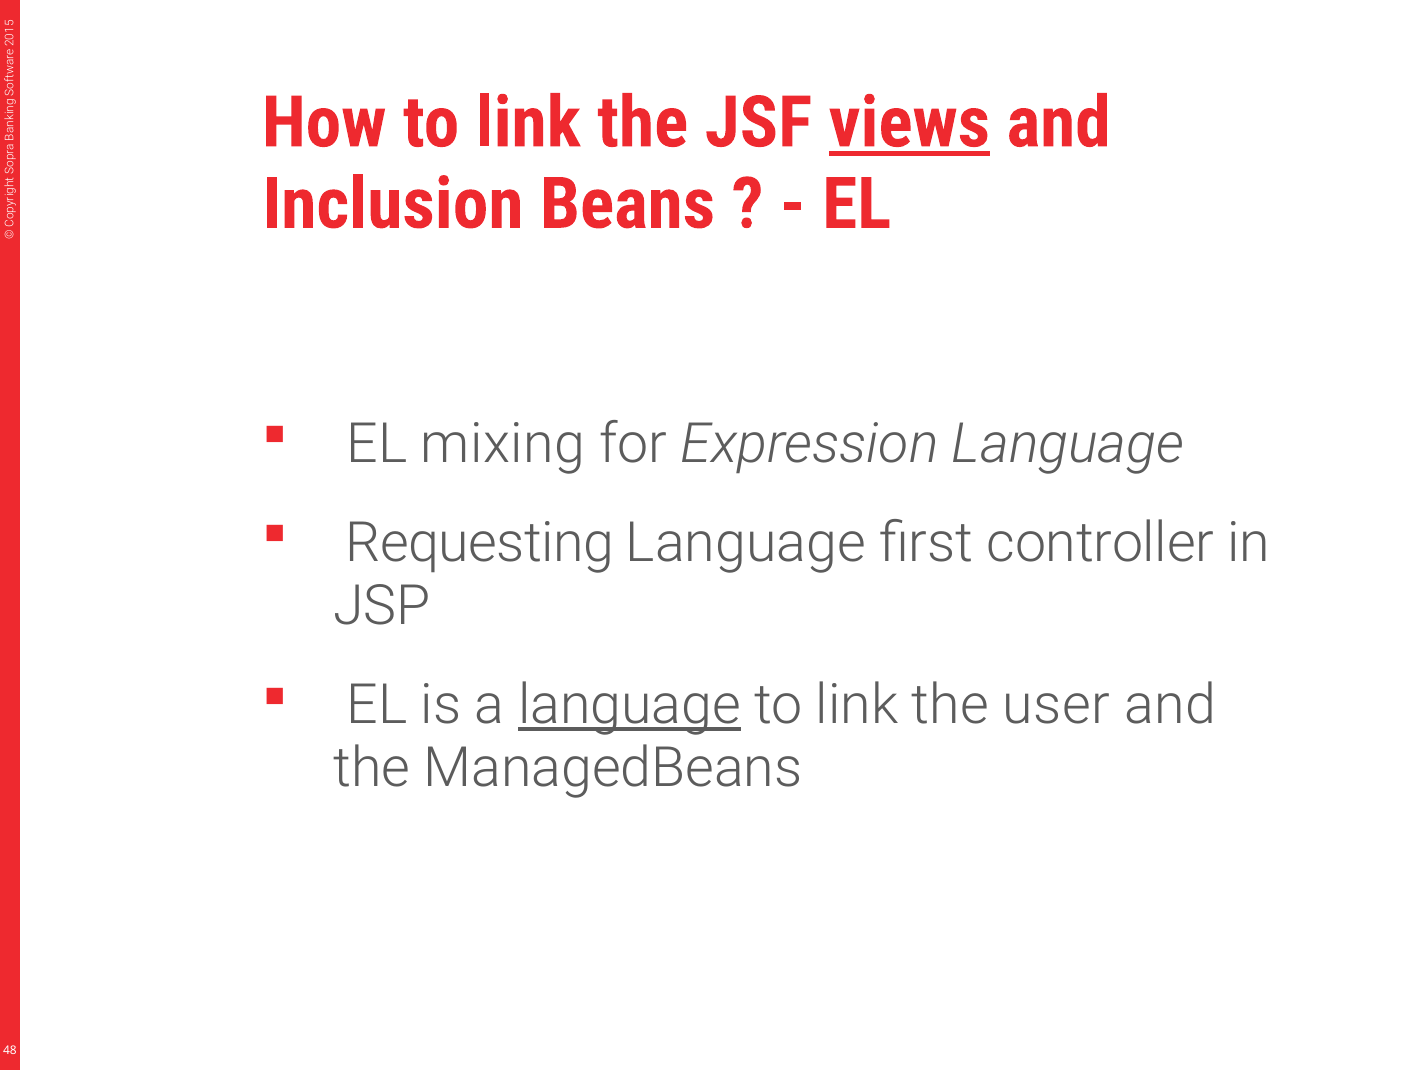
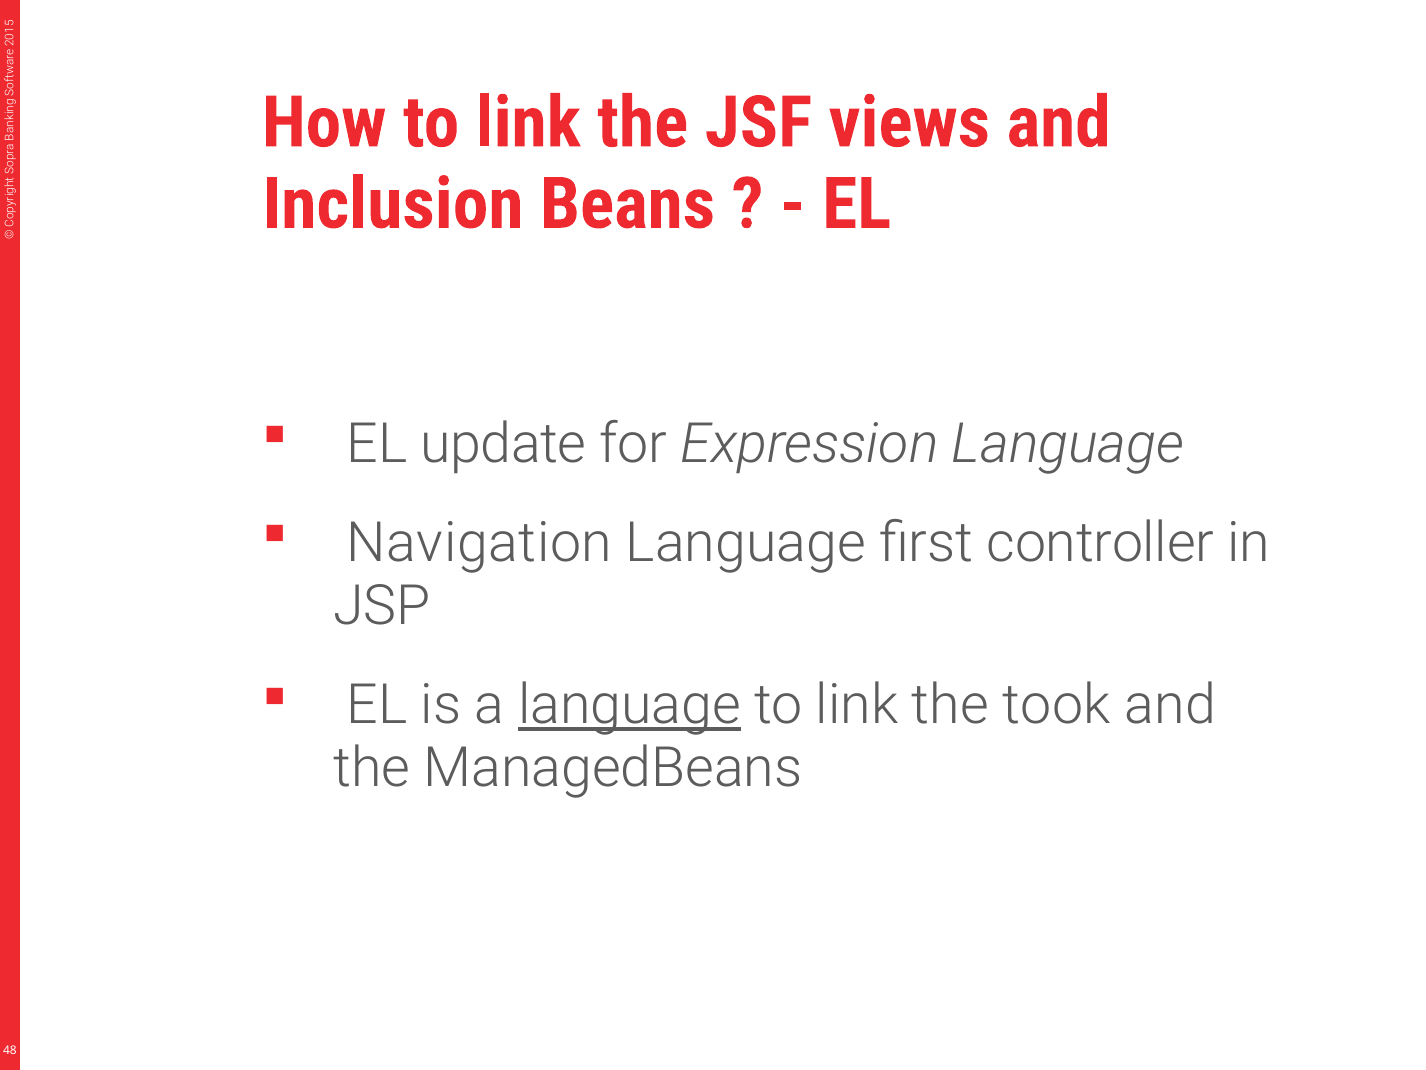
views underline: present -> none
mixing: mixing -> update
Requesting: Requesting -> Navigation
user: user -> took
